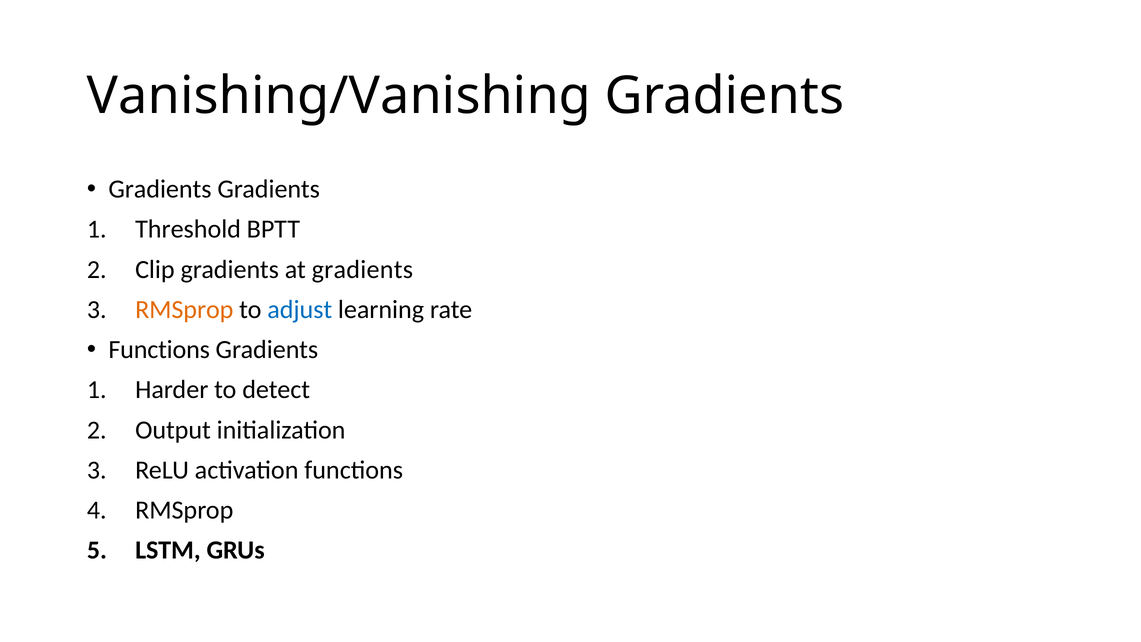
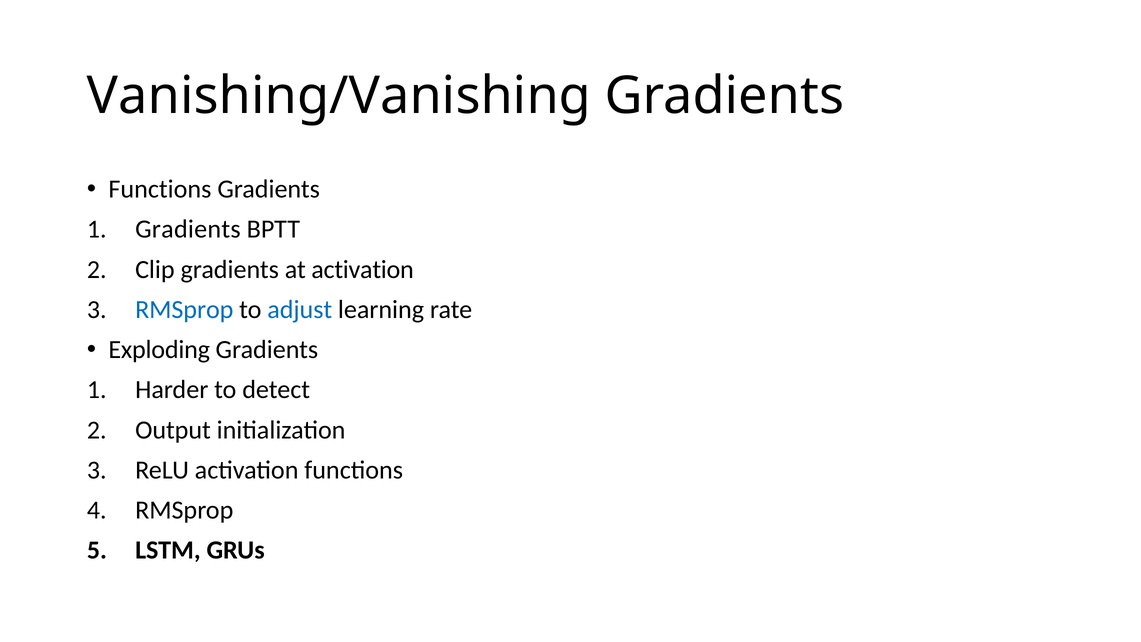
Gradients at (160, 189): Gradients -> Functions
Threshold at (188, 229): Threshold -> Gradients
at gradients: gradients -> activation
RMSprop at (184, 309) colour: orange -> blue
Functions at (159, 350): Functions -> Exploding
